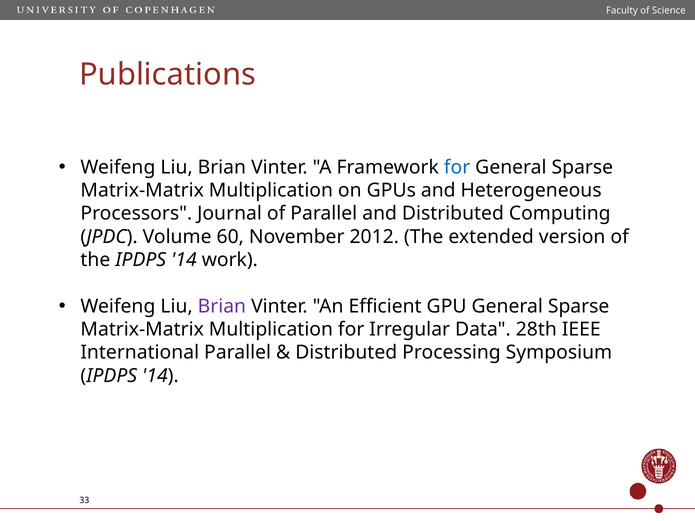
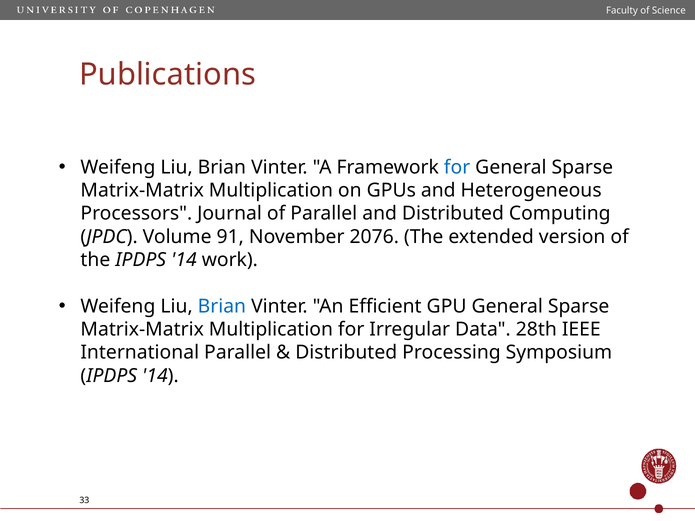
60: 60 -> 91
2012: 2012 -> 2076
Brian at (222, 306) colour: purple -> blue
